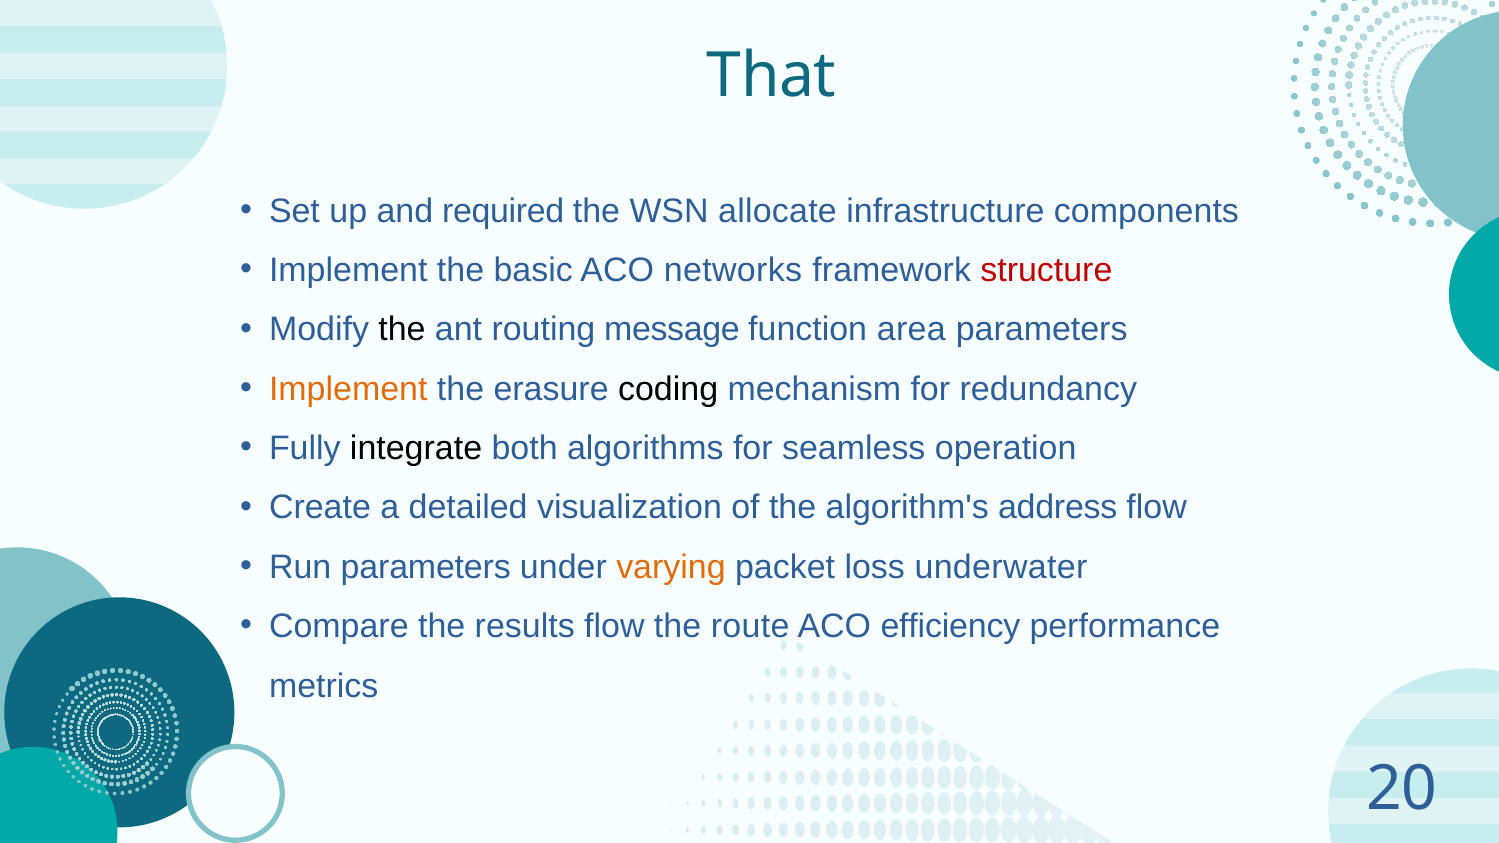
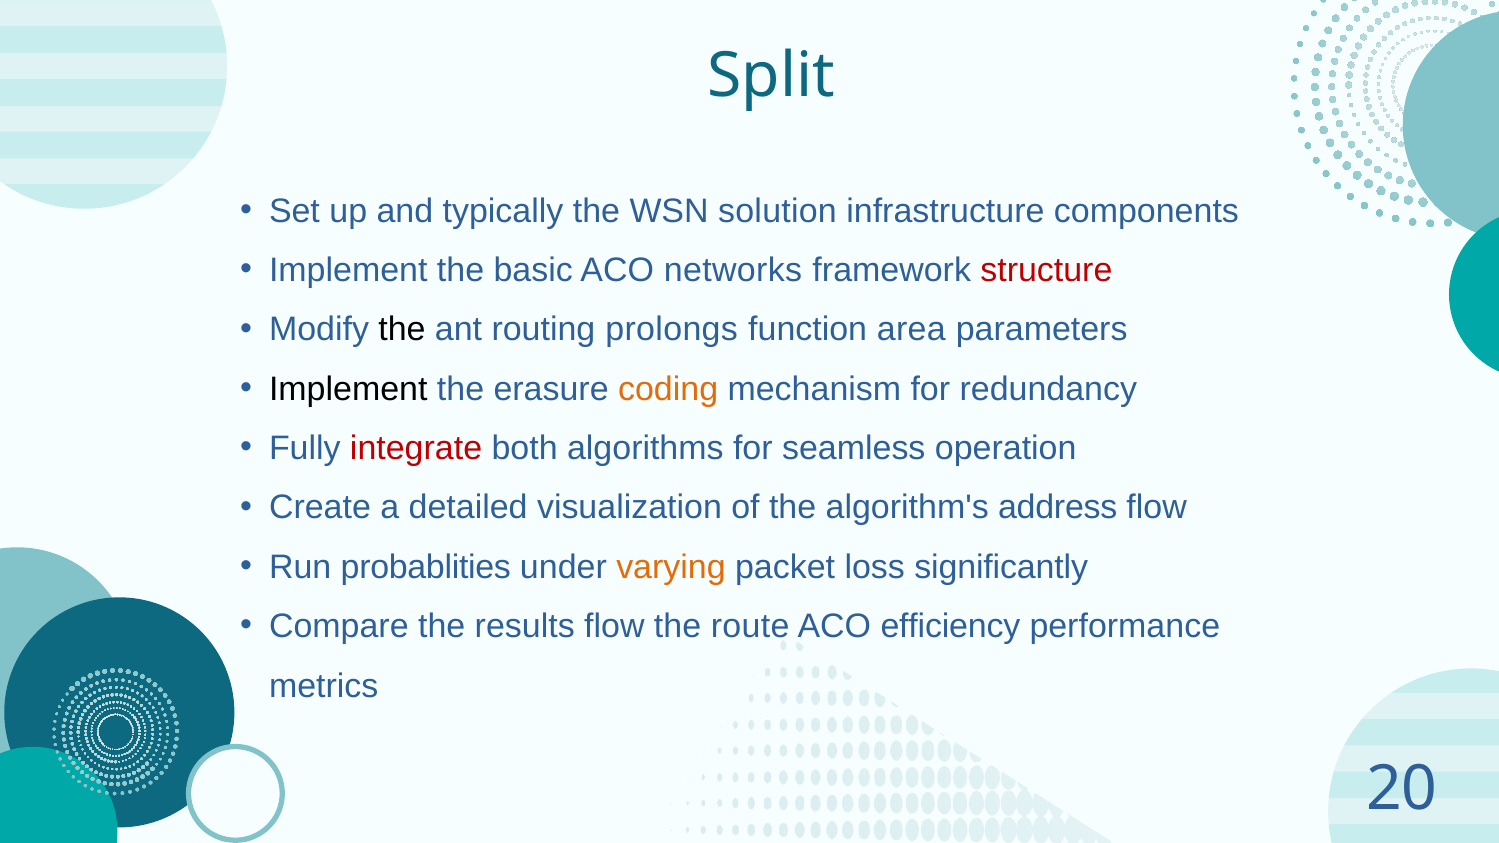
That: That -> Split
required: required -> typically
allocate: allocate -> solution
message: message -> prolongs
Implement at (348, 389) colour: orange -> black
coding colour: black -> orange
integrate colour: black -> red
Run parameters: parameters -> probablities
underwater: underwater -> significantly
